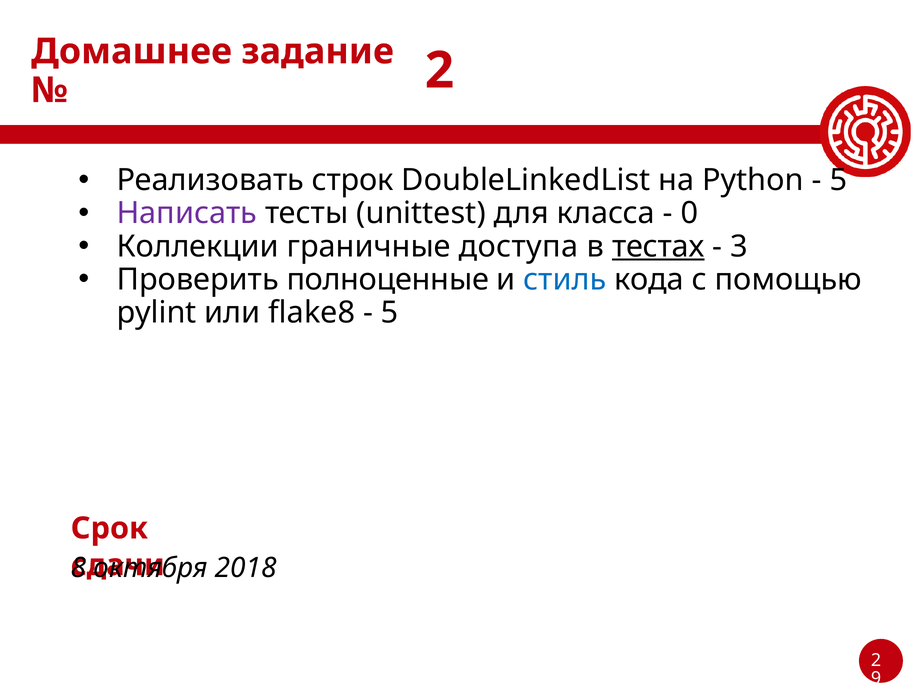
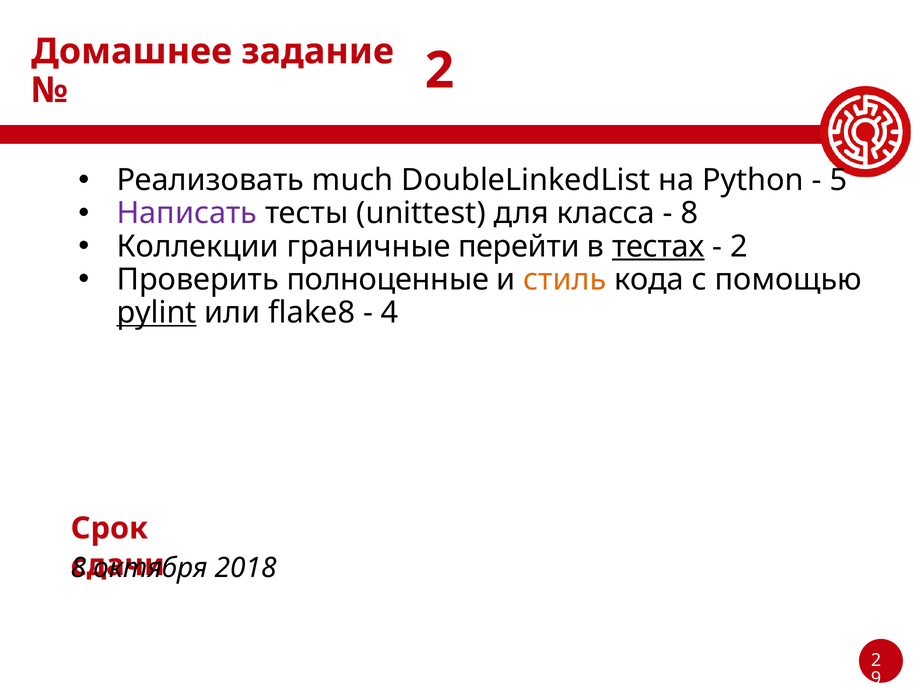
строк: строк -> much
0 at (690, 213): 0 -> 8
доступа: доступа -> перейти
3 at (739, 246): 3 -> 2
стиль colour: blue -> orange
pylint underline: none -> present
5 at (390, 313): 5 -> 4
